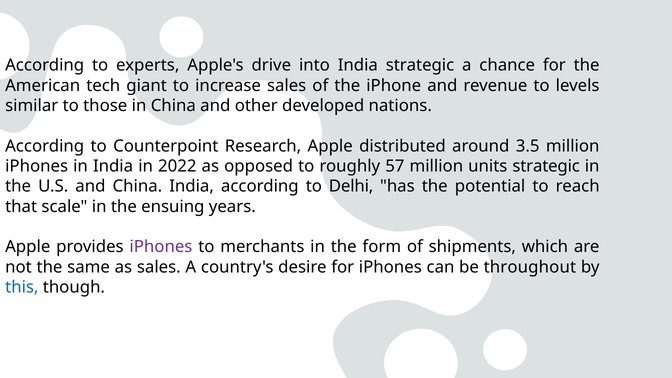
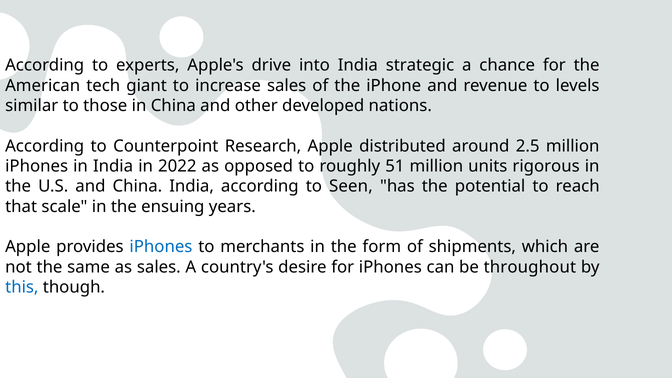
3.5: 3.5 -> 2.5
57: 57 -> 51
units strategic: strategic -> rigorous
Delhi: Delhi -> Seen
iPhones at (161, 247) colour: purple -> blue
